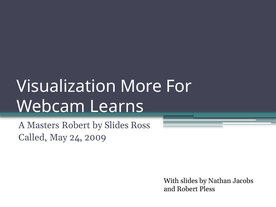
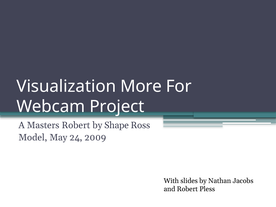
Learns: Learns -> Project
by Slides: Slides -> Shape
Called: Called -> Model
